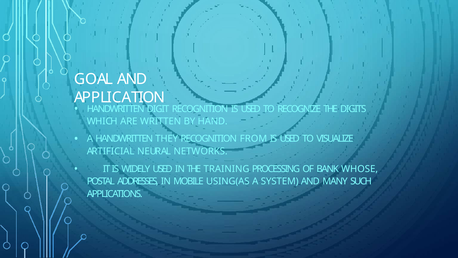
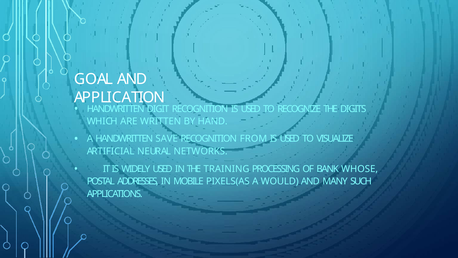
THEY: THEY -> SAVE
USING(AS: USING(AS -> PIXELS(AS
SYSTEM: SYSTEM -> WOULD
